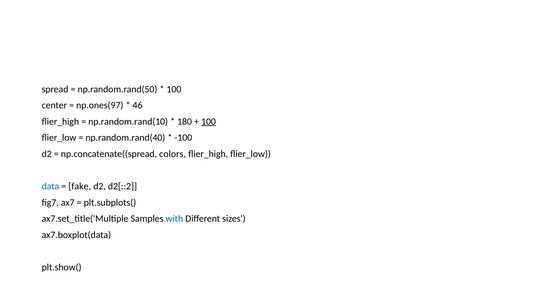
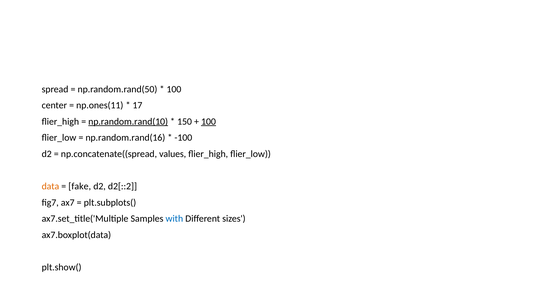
np.ones(97: np.ones(97 -> np.ones(11
46: 46 -> 17
np.random.rand(10 underline: none -> present
180: 180 -> 150
np.random.rand(40: np.random.rand(40 -> np.random.rand(16
colors: colors -> values
data colour: blue -> orange
